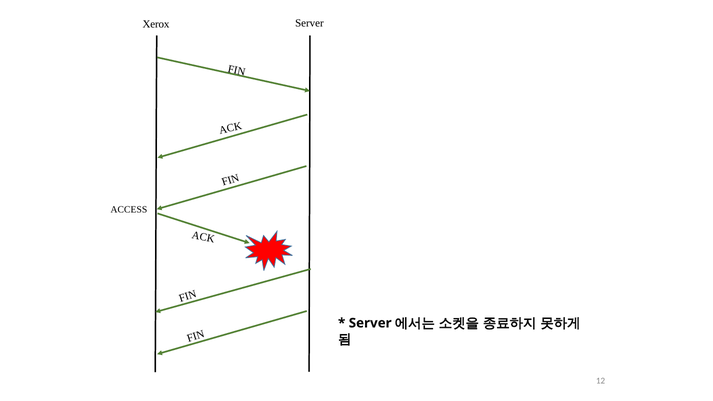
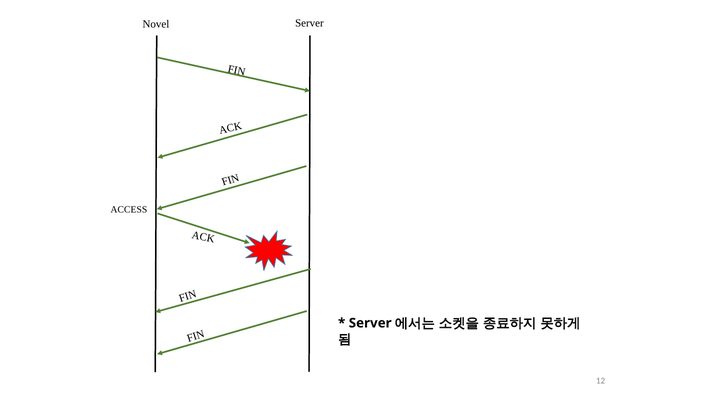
Xerox: Xerox -> Novel
